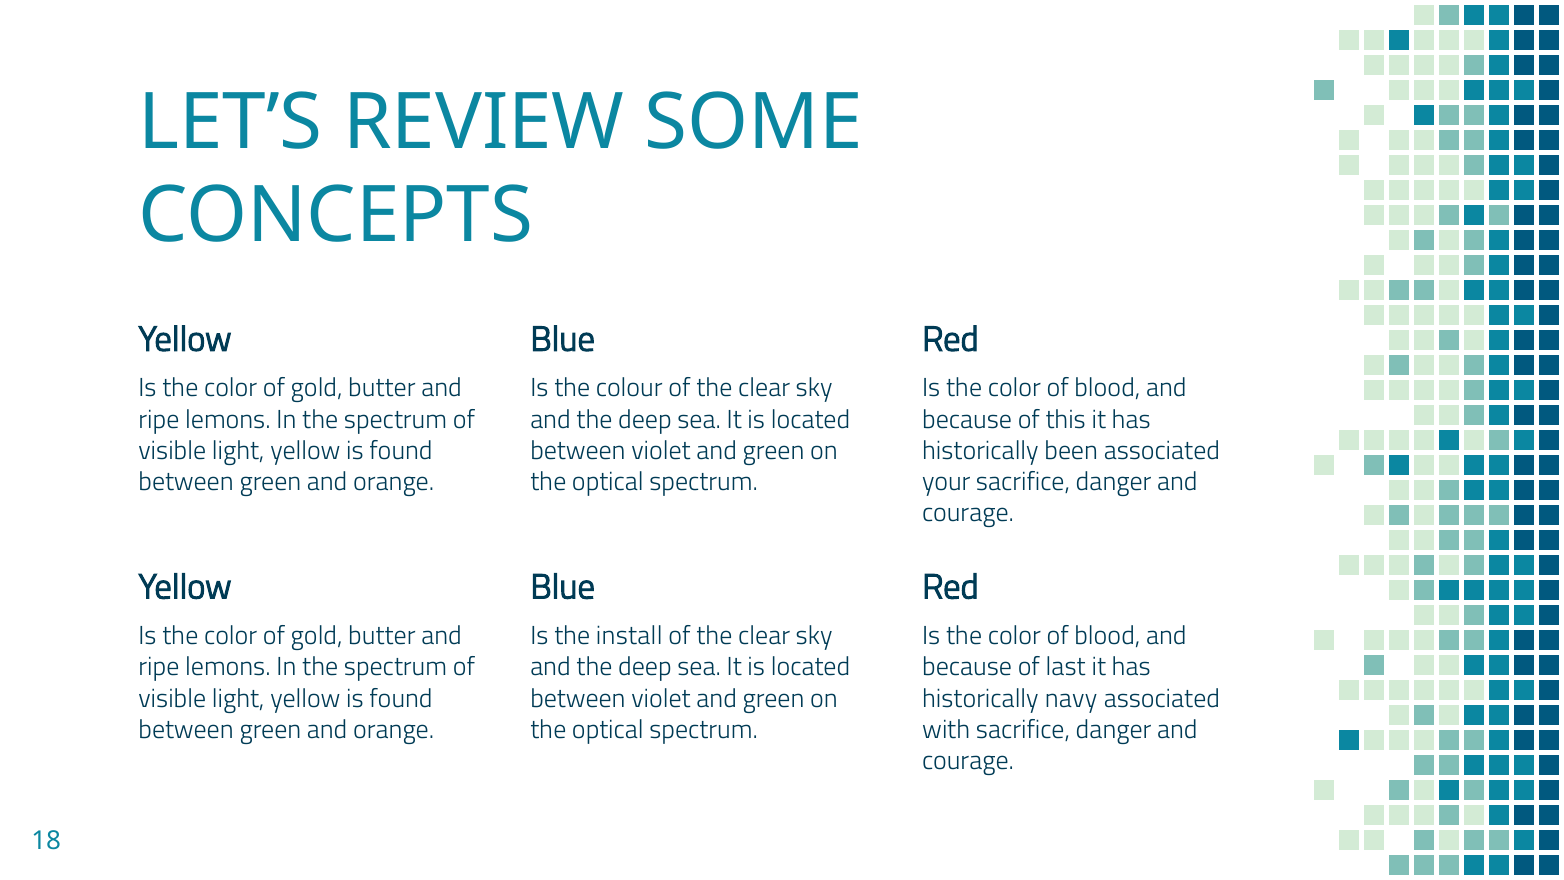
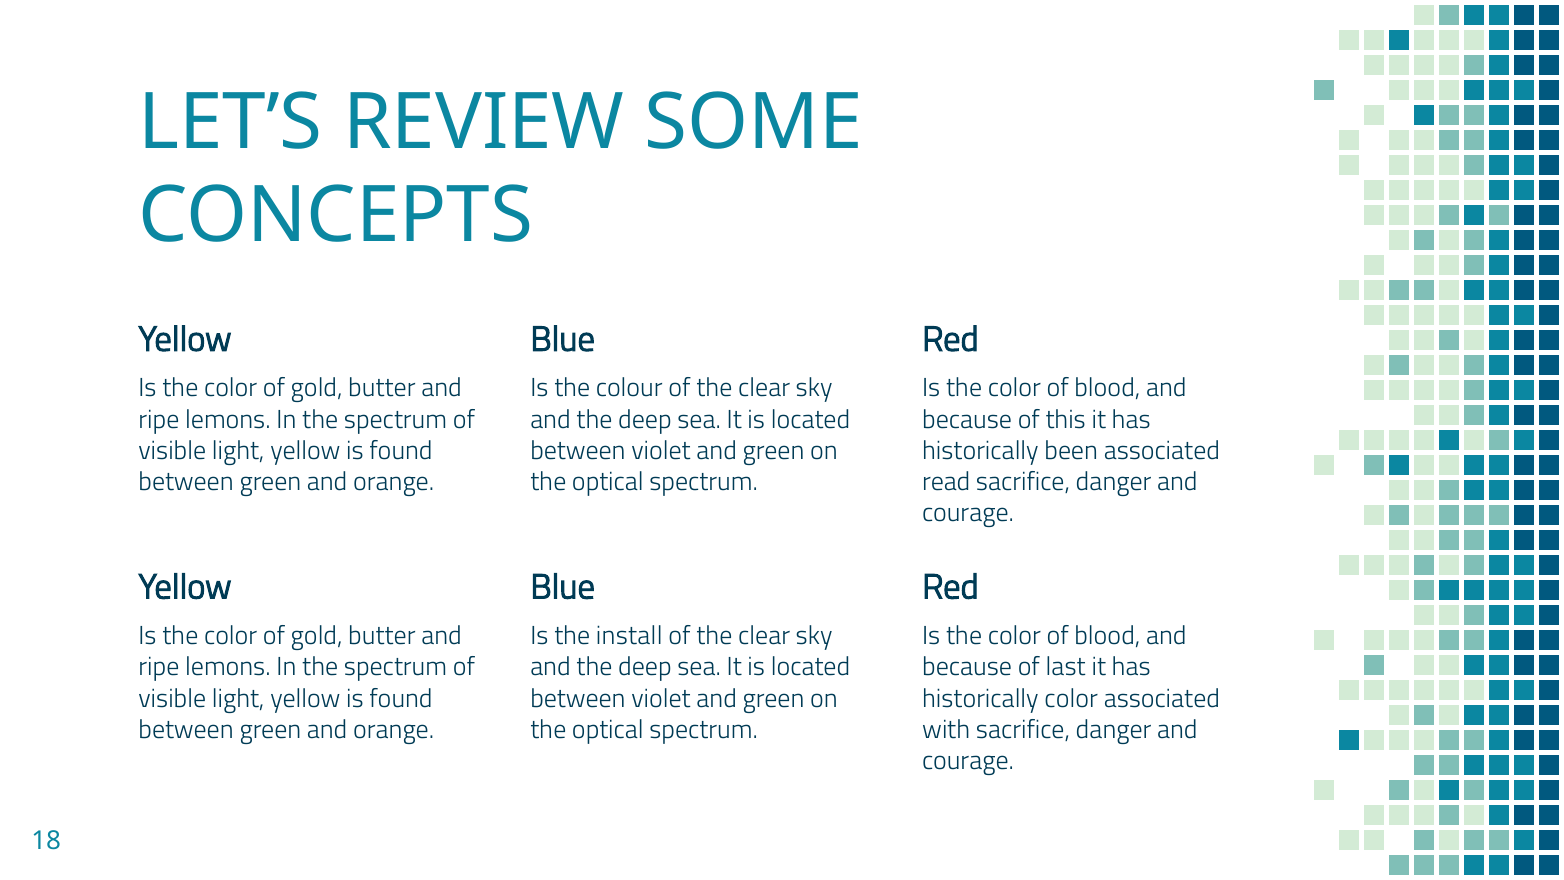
your: your -> read
historically navy: navy -> color
